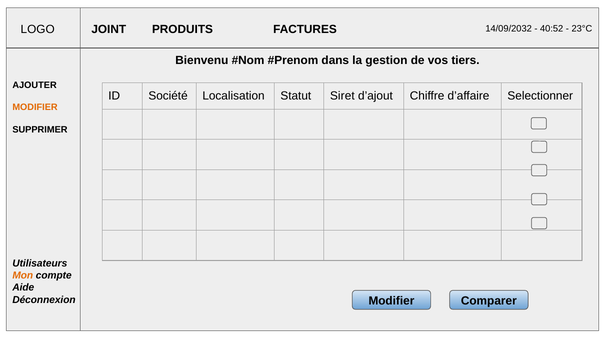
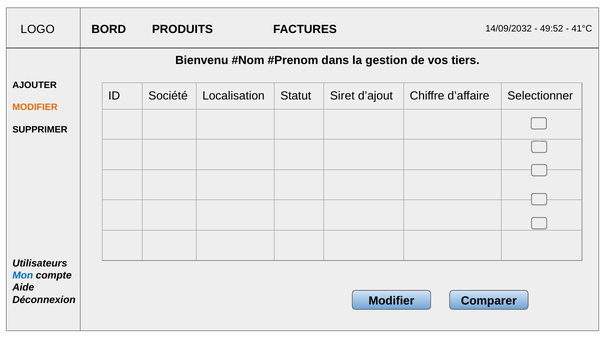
JOINT: JOINT -> BORD
40:52: 40:52 -> 49:52
23°C: 23°C -> 41°C
Mon colour: orange -> blue
